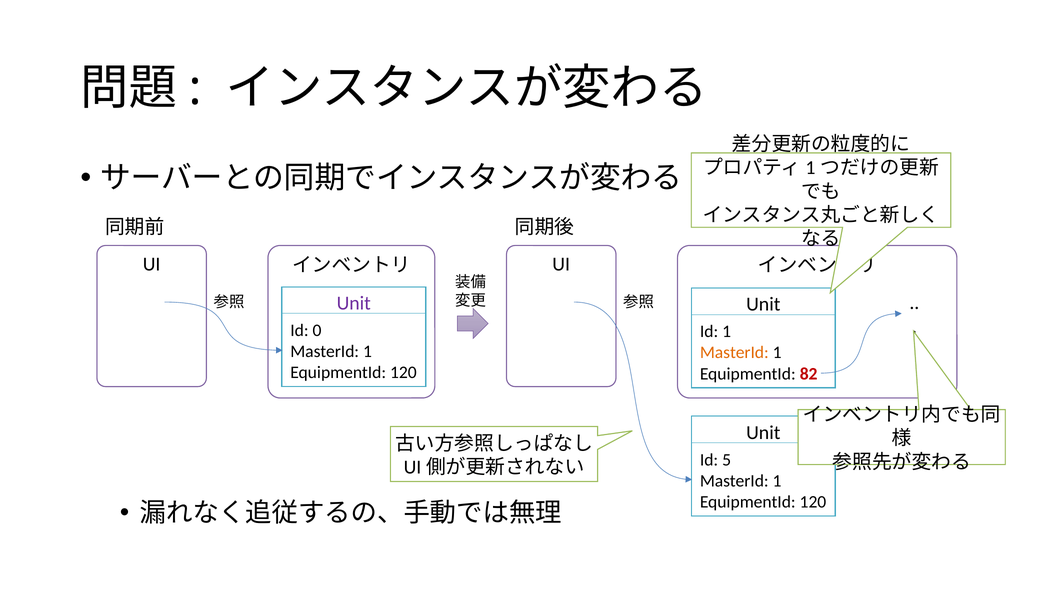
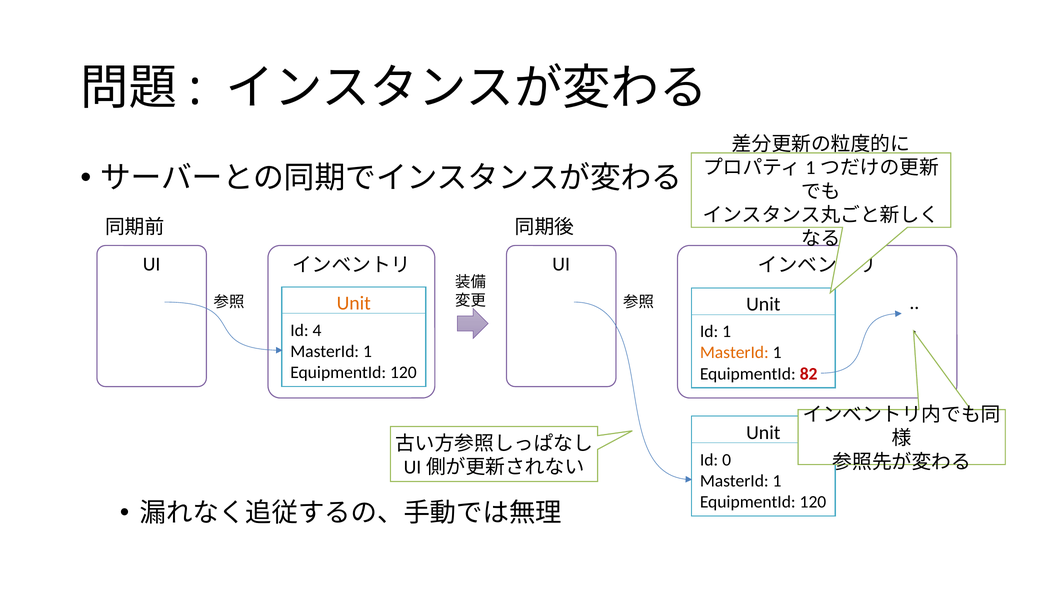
Unit at (354, 303) colour: purple -> orange
0: 0 -> 4
5: 5 -> 0
